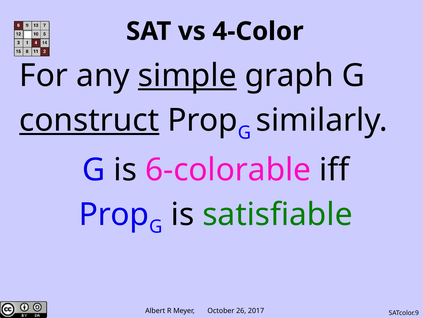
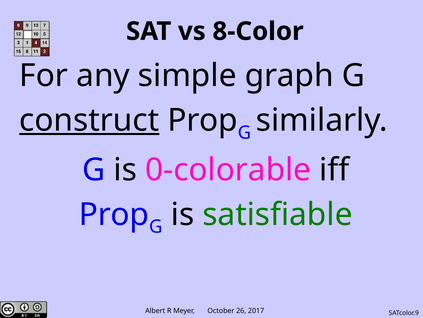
4-Color: 4-Color -> 8-Color
simple underline: present -> none
6-colorable: 6-colorable -> 0-colorable
